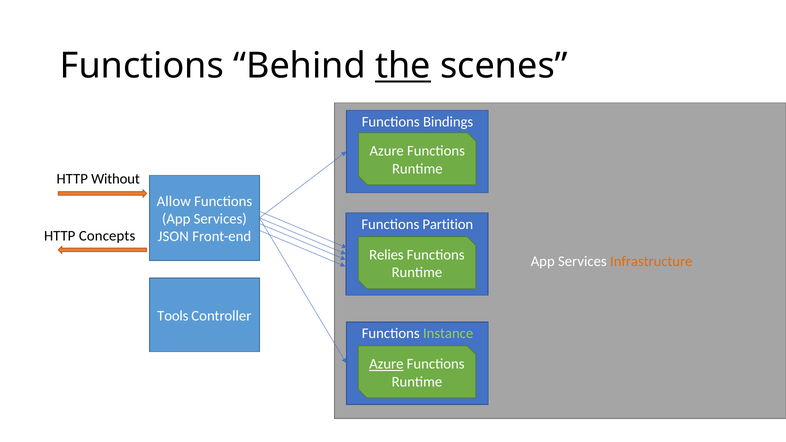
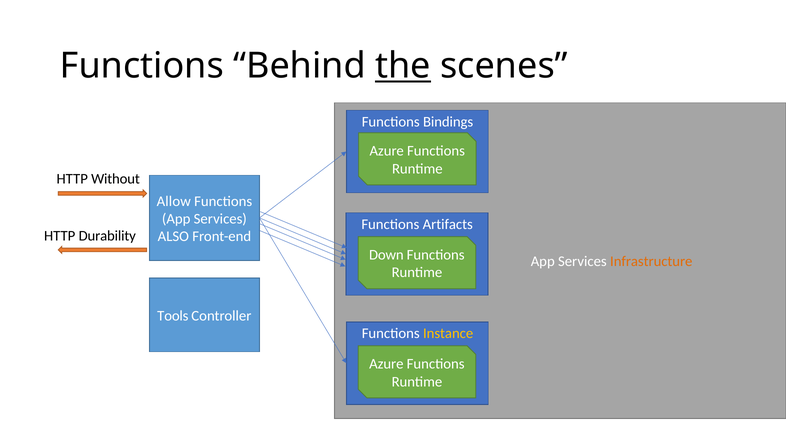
Partition: Partition -> Artifacts
Concepts: Concepts -> Durability
JSON: JSON -> ALSO
Relies: Relies -> Down
Instance colour: light green -> yellow
Azure at (386, 364) underline: present -> none
